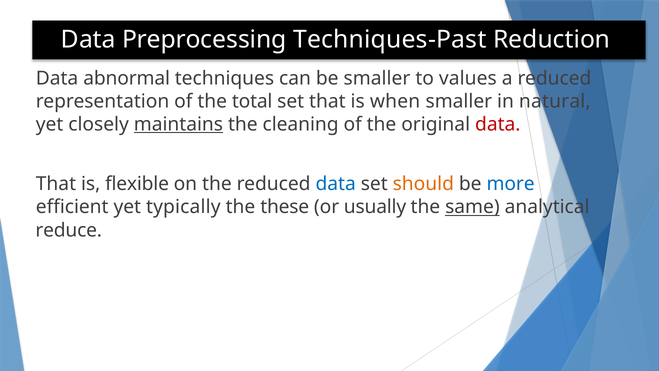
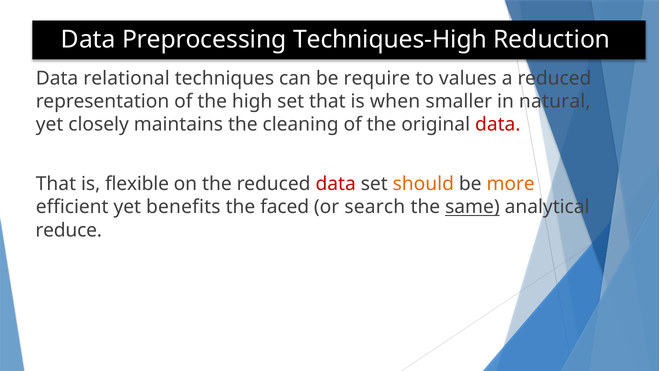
Techniques-Past: Techniques-Past -> Techniques-High
abnormal: abnormal -> relational
be smaller: smaller -> require
total: total -> high
maintains underline: present -> none
data at (336, 184) colour: blue -> red
more colour: blue -> orange
typically: typically -> benefits
these: these -> faced
usually: usually -> search
